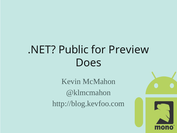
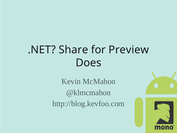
Public: Public -> Share
